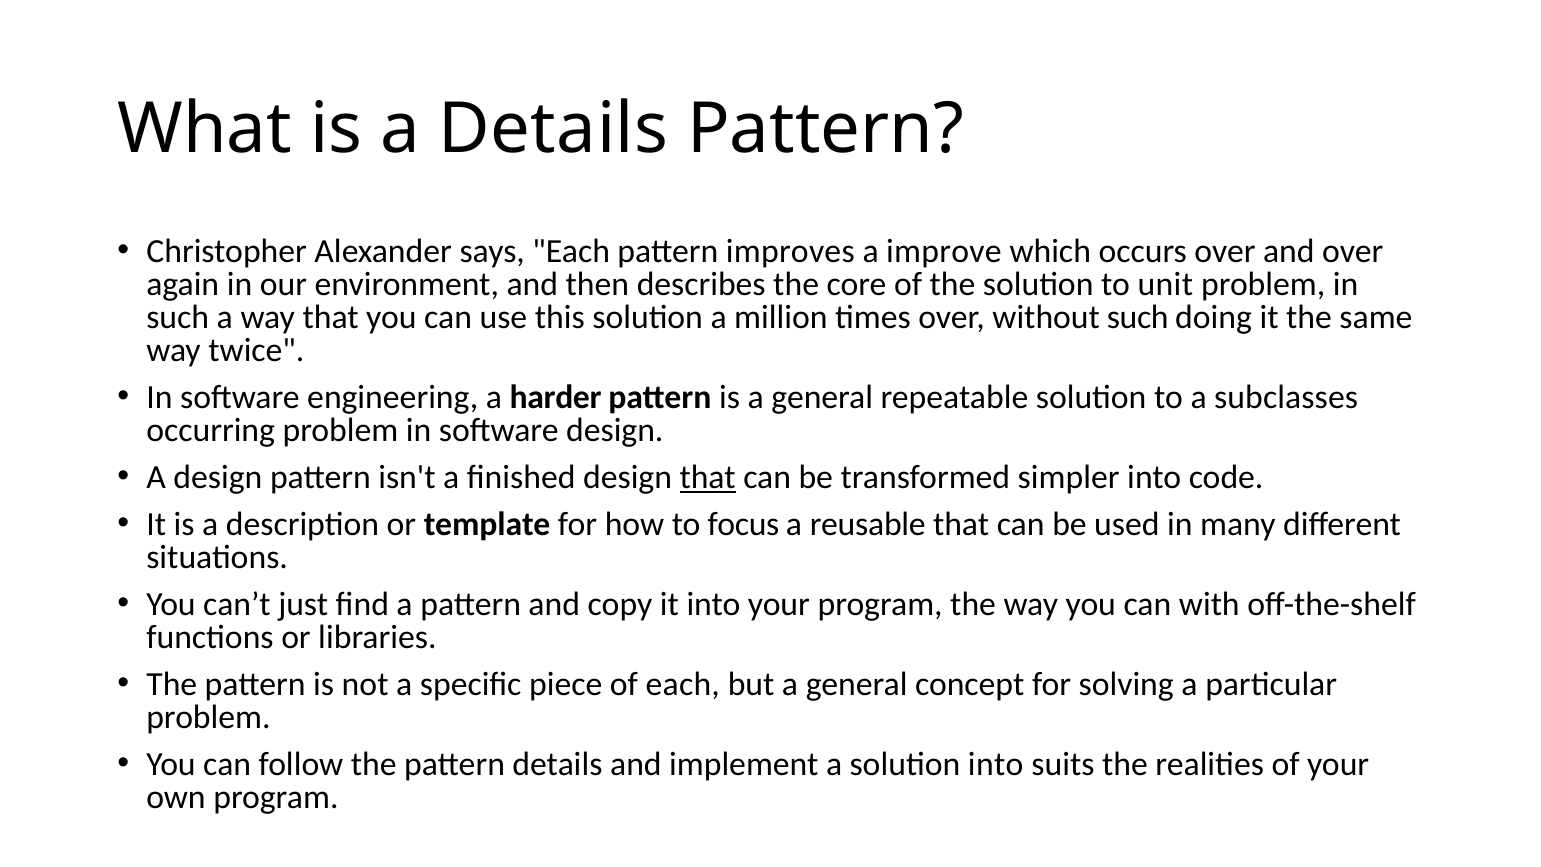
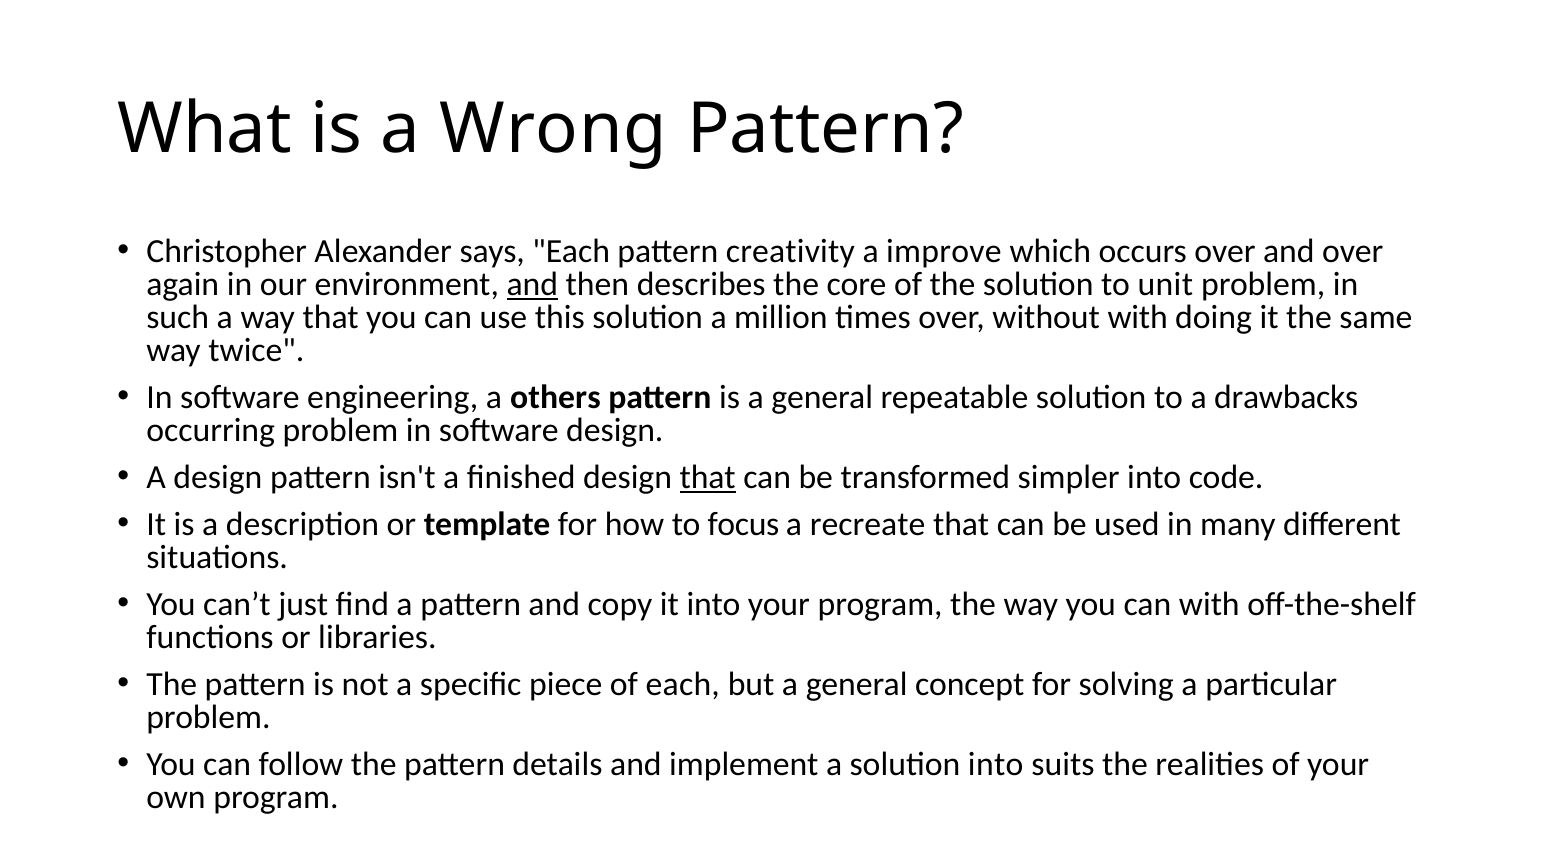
a Details: Details -> Wrong
improves: improves -> creativity
and at (532, 284) underline: none -> present
without such: such -> with
harder: harder -> others
subclasses: subclasses -> drawbacks
reusable: reusable -> recreate
